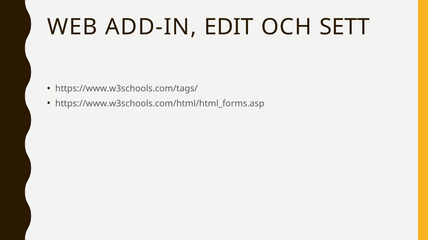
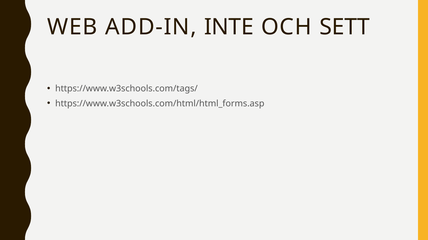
EDIT: EDIT -> INTE
